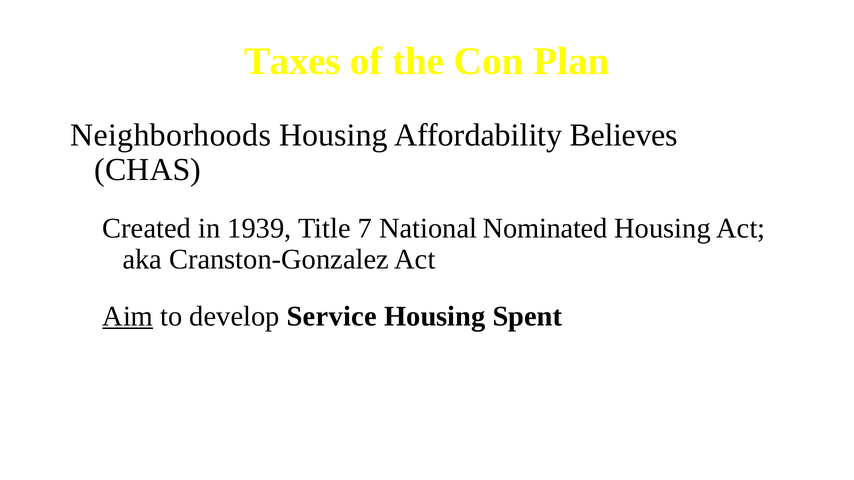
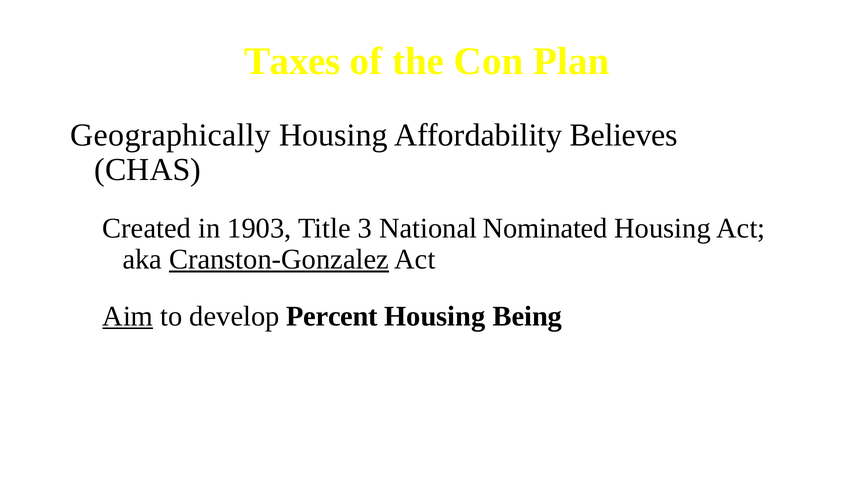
Neighborhoods: Neighborhoods -> Geographically
1939: 1939 -> 1903
7: 7 -> 3
Cranston-Gonzalez underline: none -> present
Service: Service -> Percent
Spent: Spent -> Being
